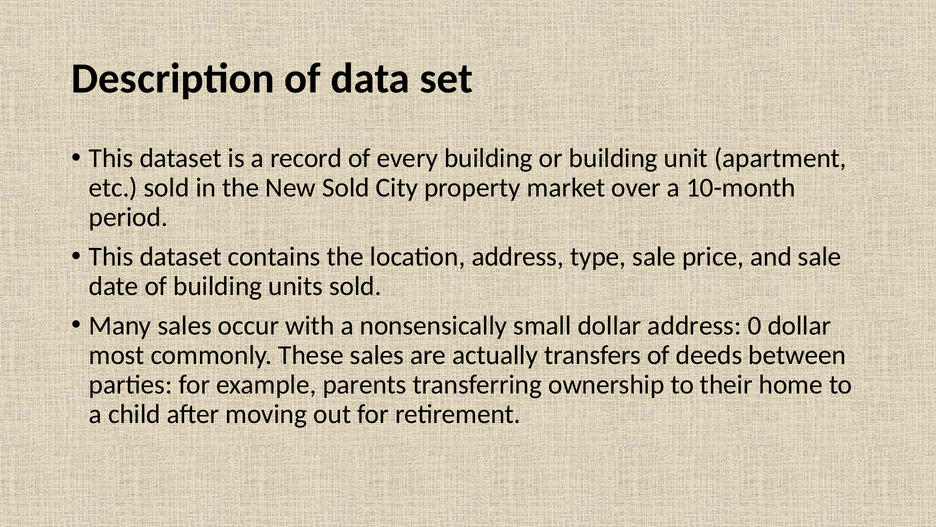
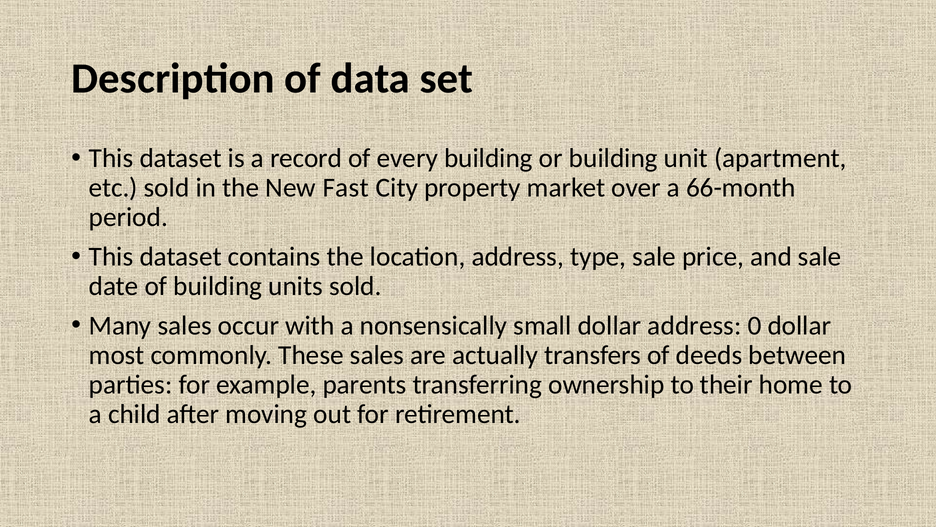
New Sold: Sold -> Fast
10-month: 10-month -> 66-month
